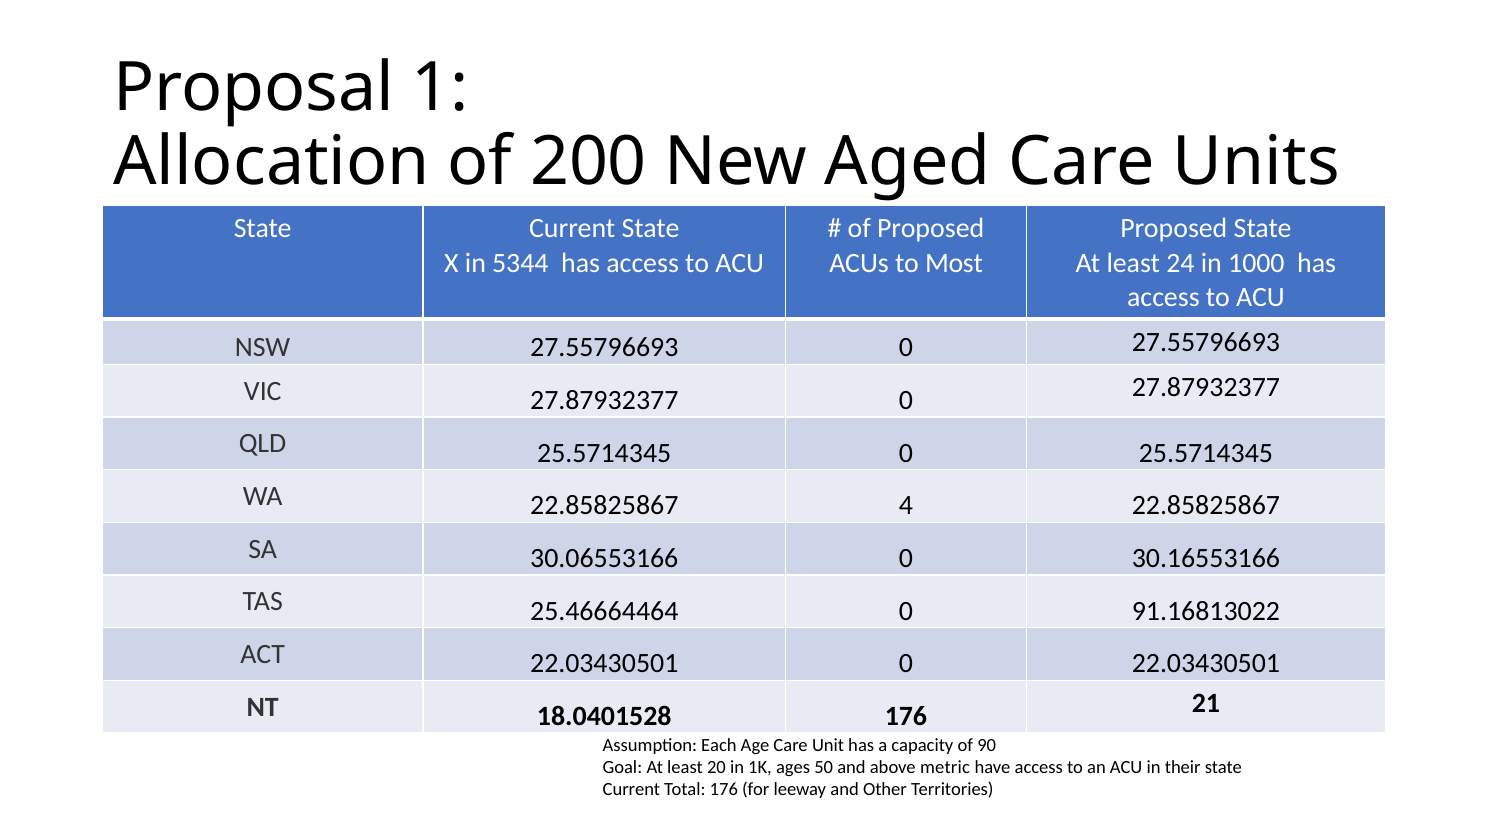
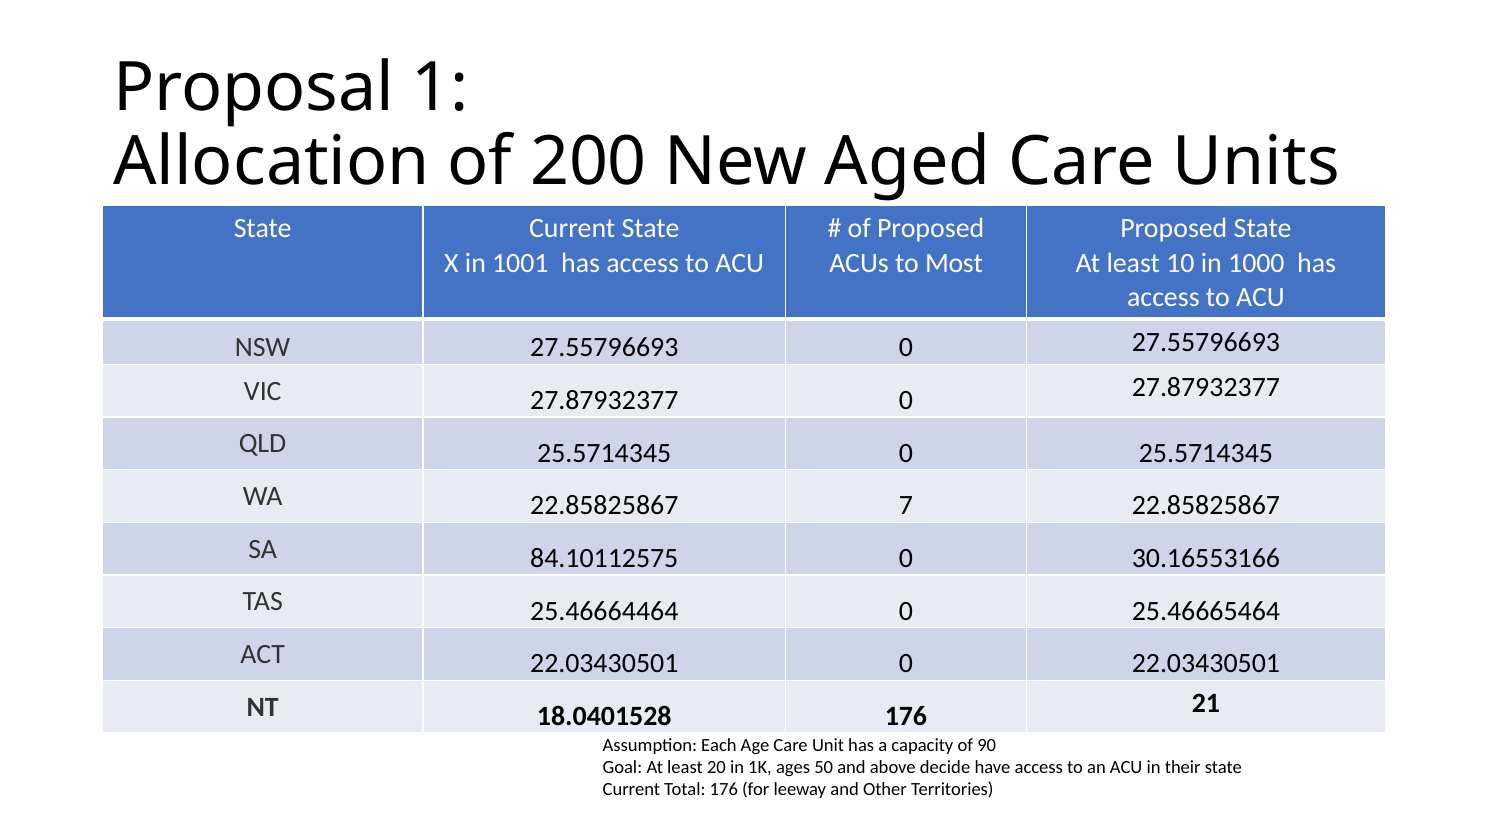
5344: 5344 -> 1001
24: 24 -> 10
4: 4 -> 7
30.06553166: 30.06553166 -> 84.10112575
91.16813022: 91.16813022 -> 25.46665464
metric: metric -> decide
